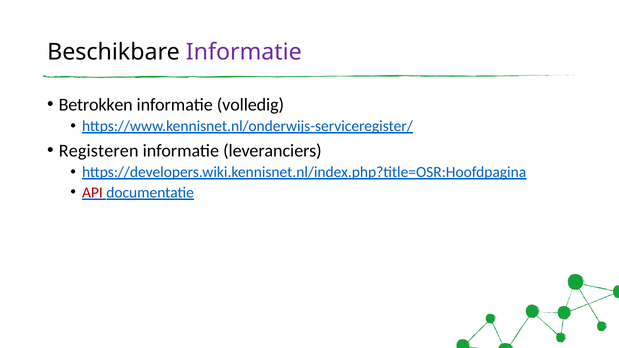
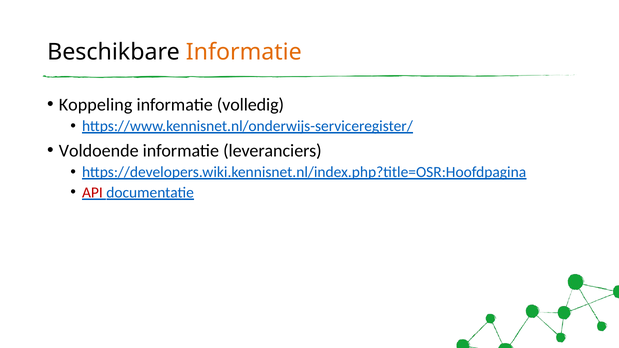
Informatie at (244, 52) colour: purple -> orange
Betrokken: Betrokken -> Koppeling
Registeren: Registeren -> Voldoende
